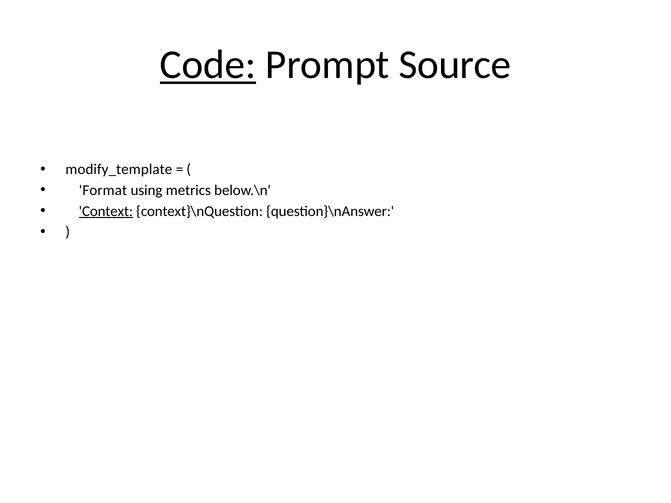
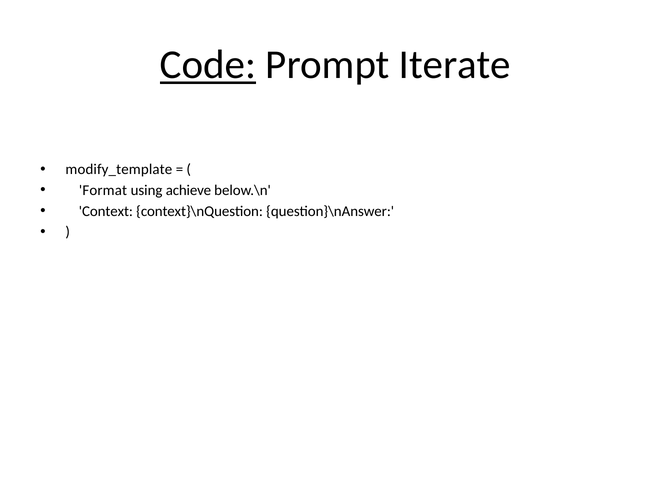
Source: Source -> Iterate
metrics: metrics -> achieve
Context underline: present -> none
